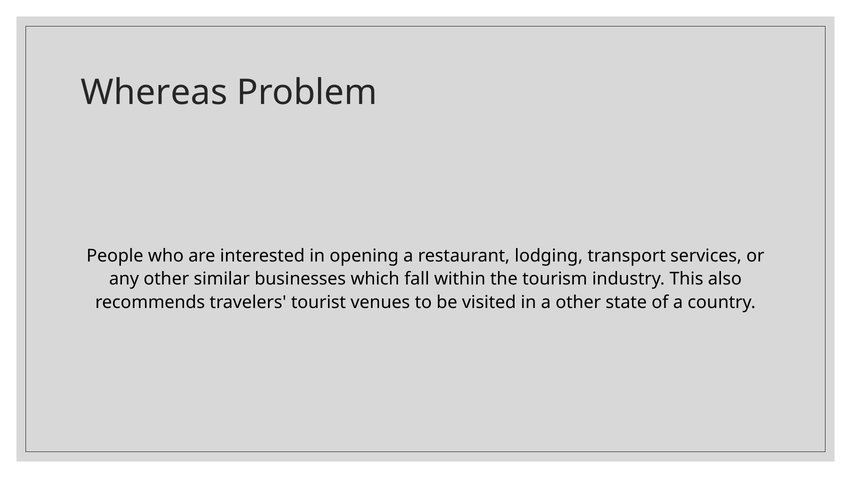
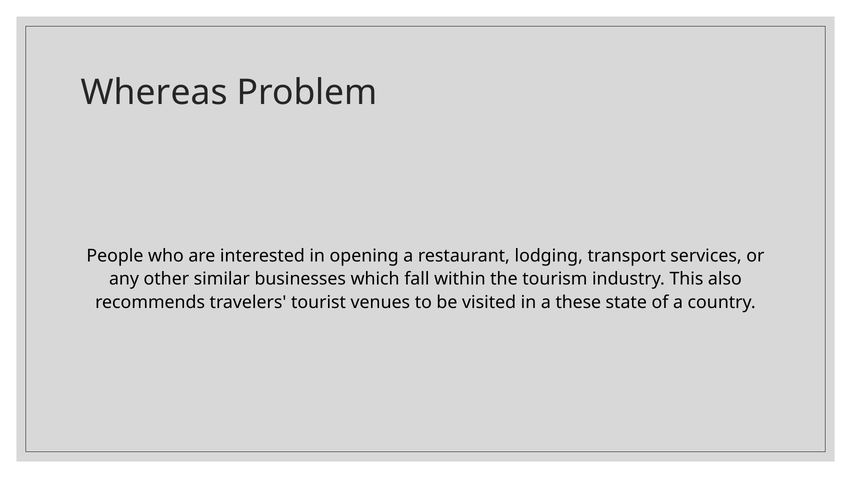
a other: other -> these
